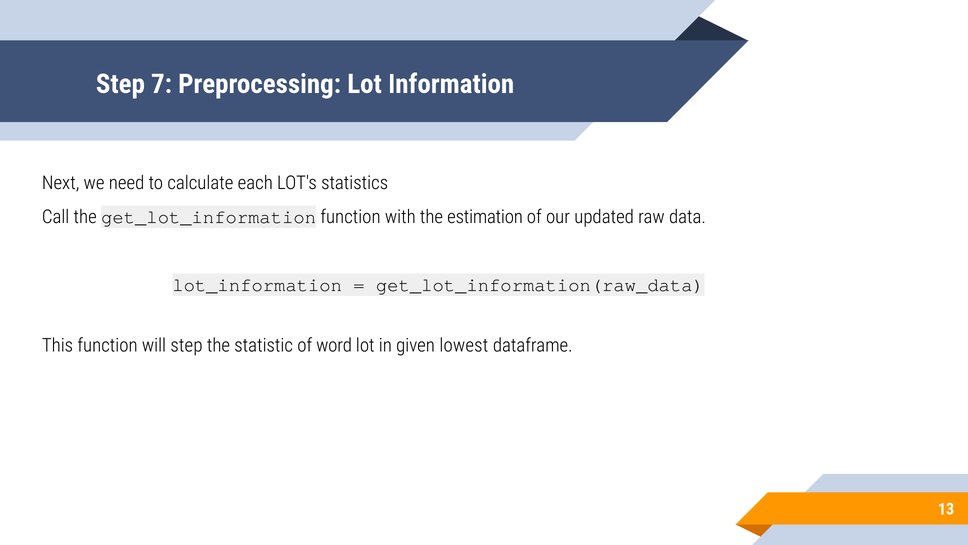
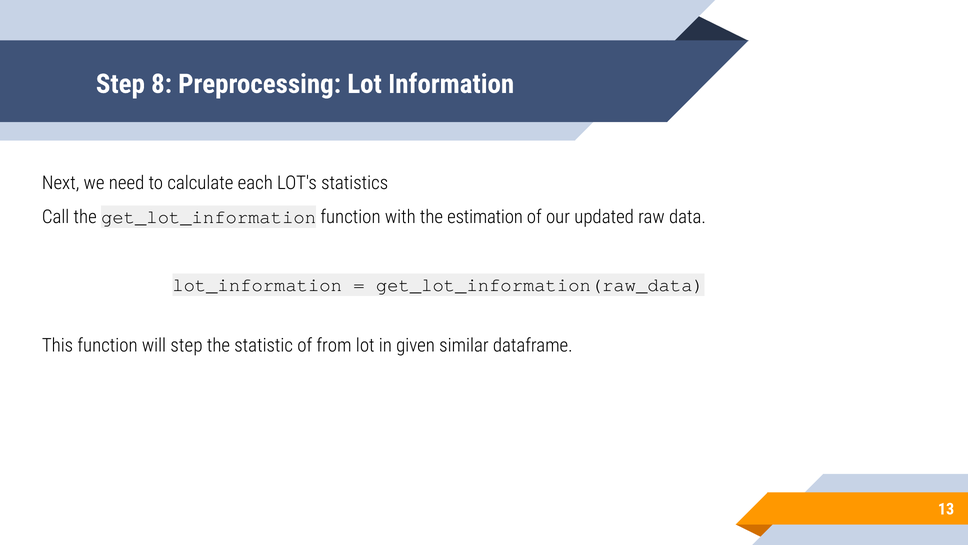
7: 7 -> 8
word: word -> from
lowest: lowest -> similar
